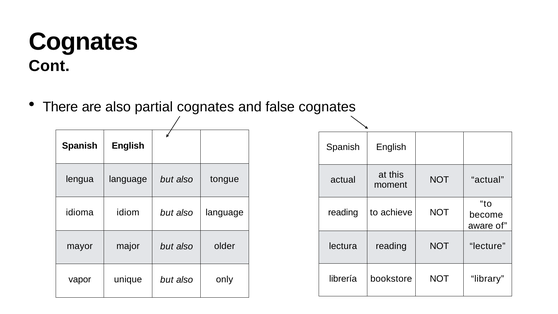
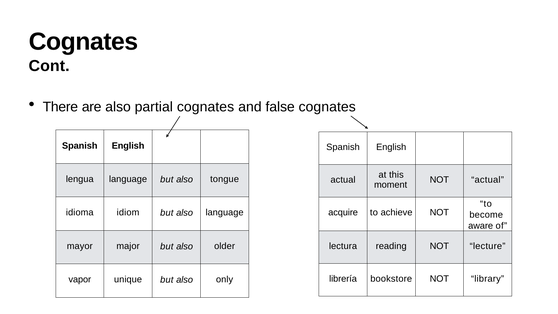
reading at (343, 213): reading -> acquire
